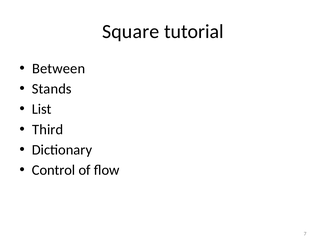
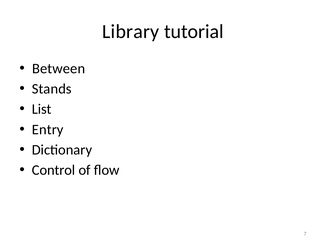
Square: Square -> Library
Third: Third -> Entry
